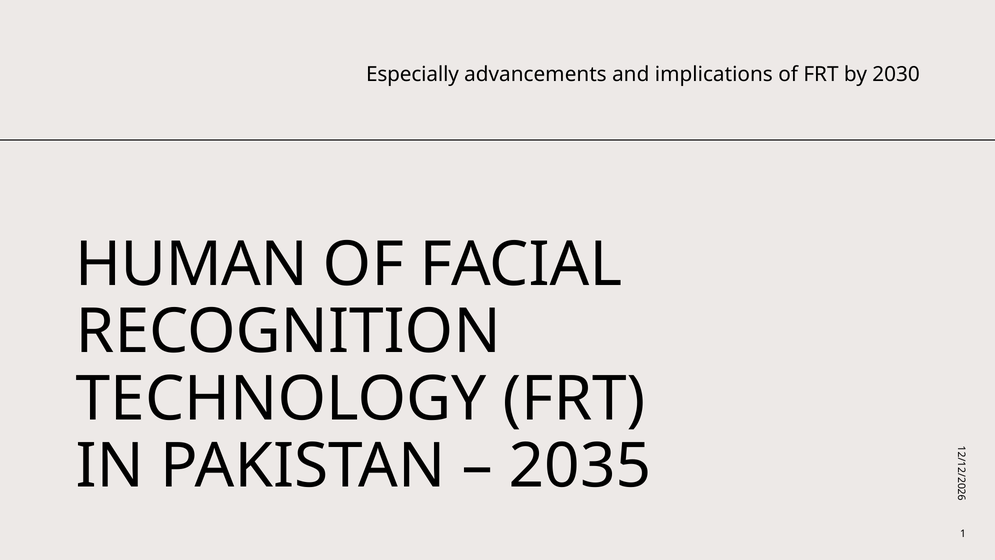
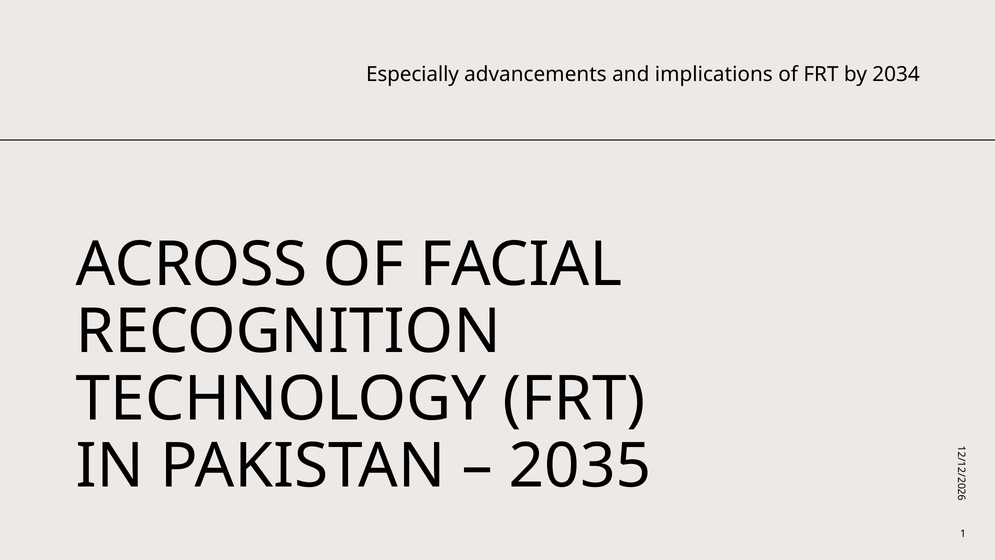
2030: 2030 -> 2034
HUMAN: HUMAN -> ACROSS
